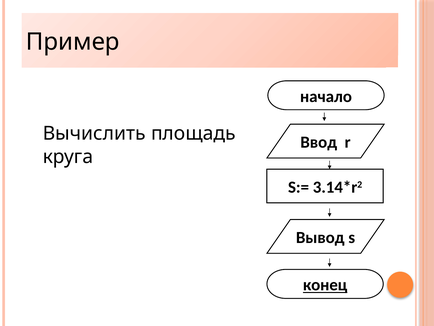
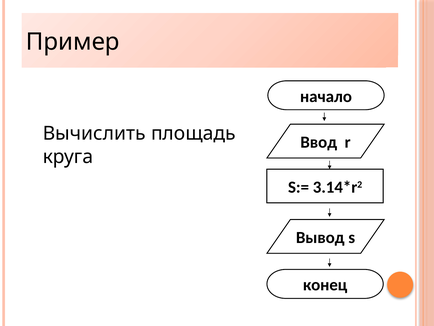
конец underline: present -> none
